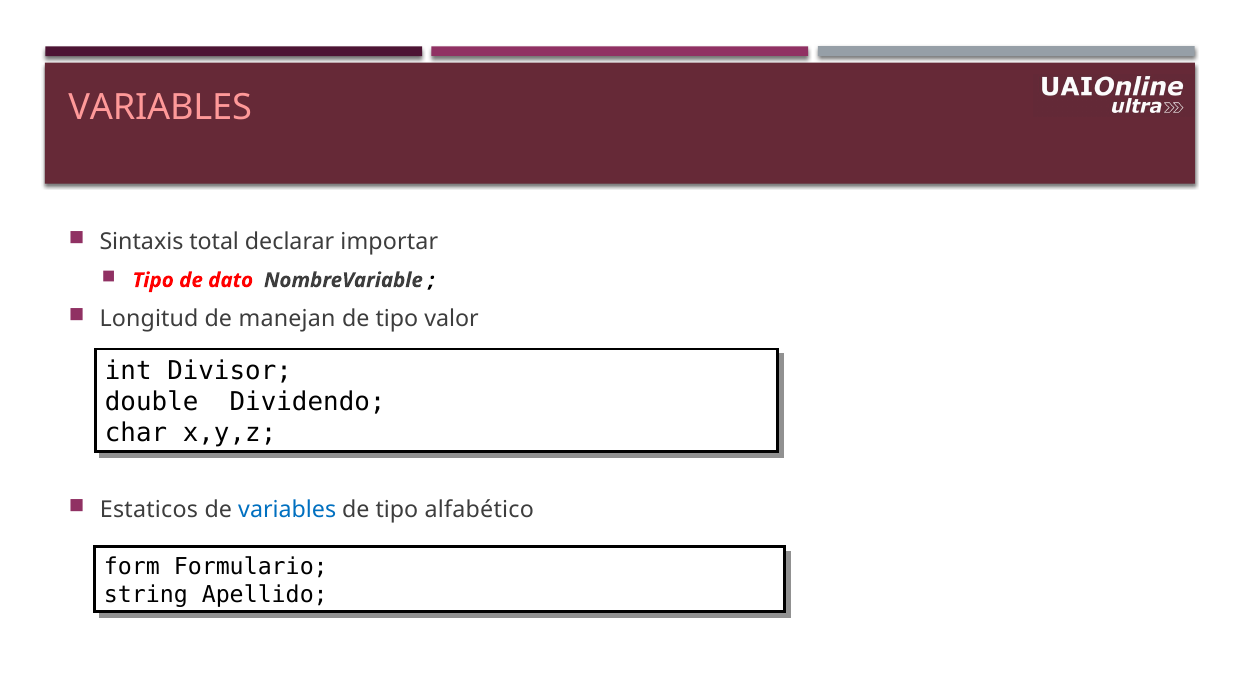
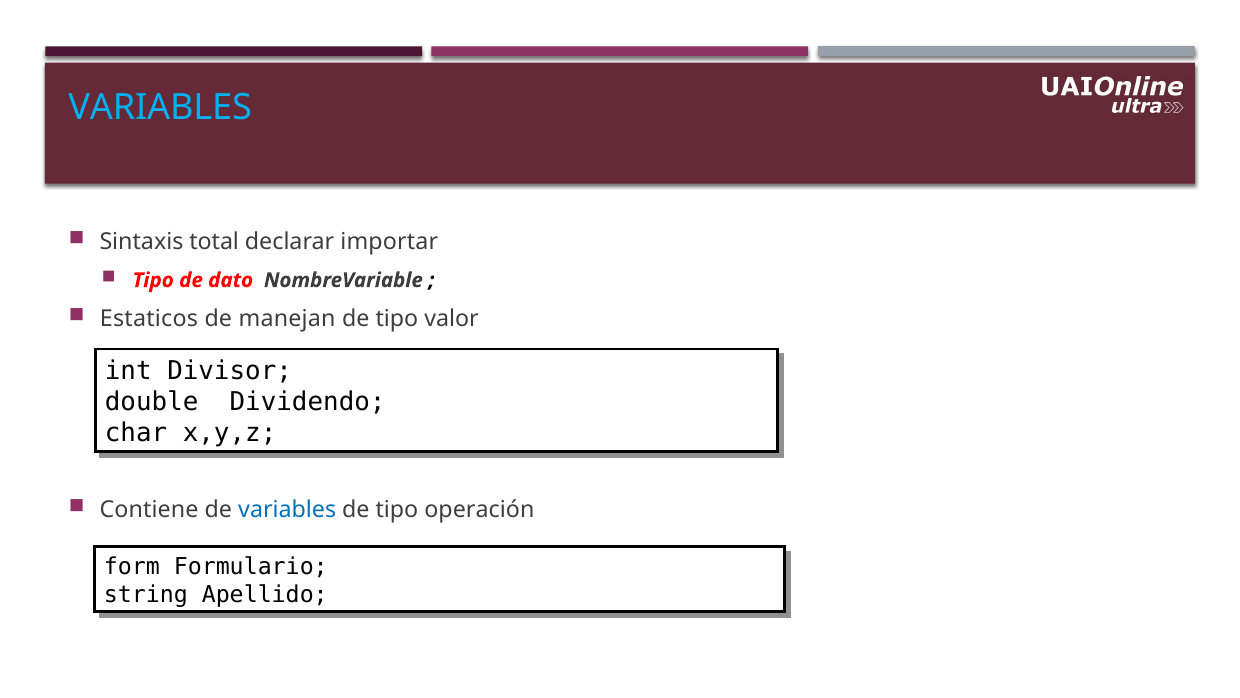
VARIABLES at (160, 107) colour: pink -> light blue
Longitud: Longitud -> Estaticos
Estaticos: Estaticos -> Contiene
alfabético: alfabético -> operación
